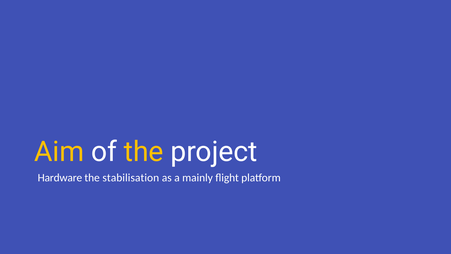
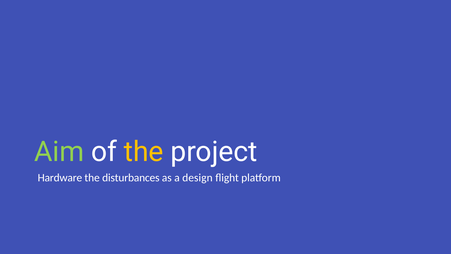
Aim colour: yellow -> light green
stabilisation: stabilisation -> disturbances
mainly: mainly -> design
